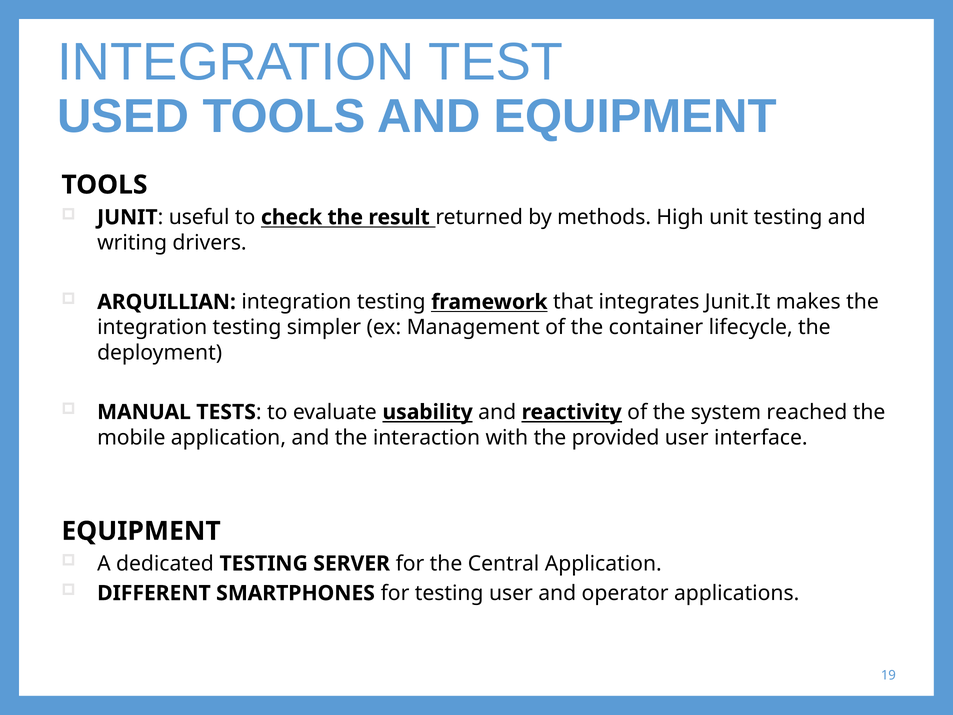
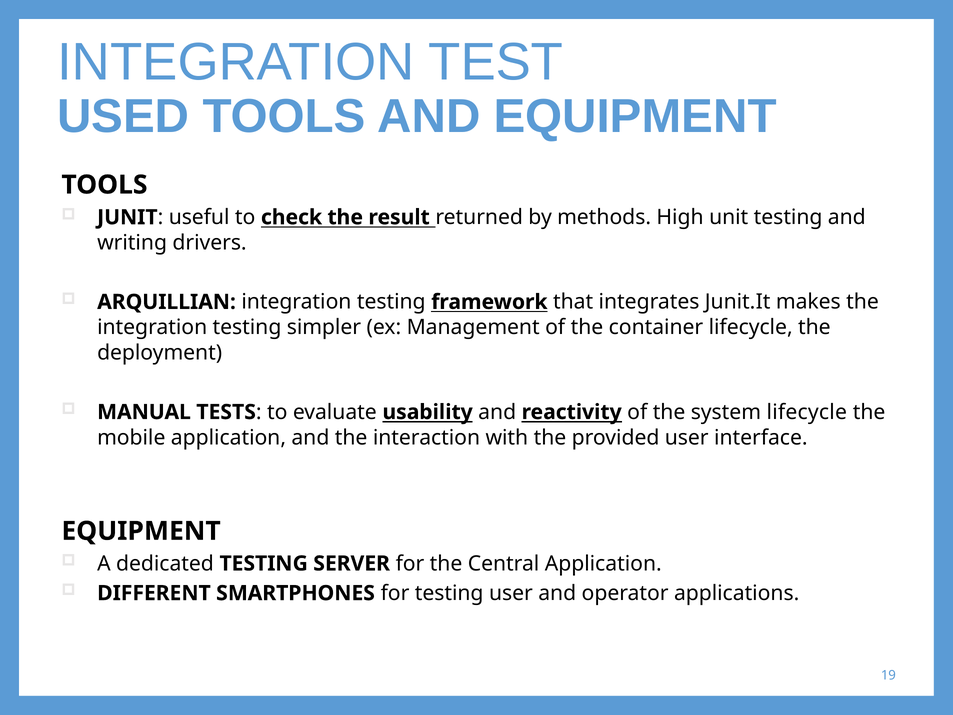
system reached: reached -> lifecycle
